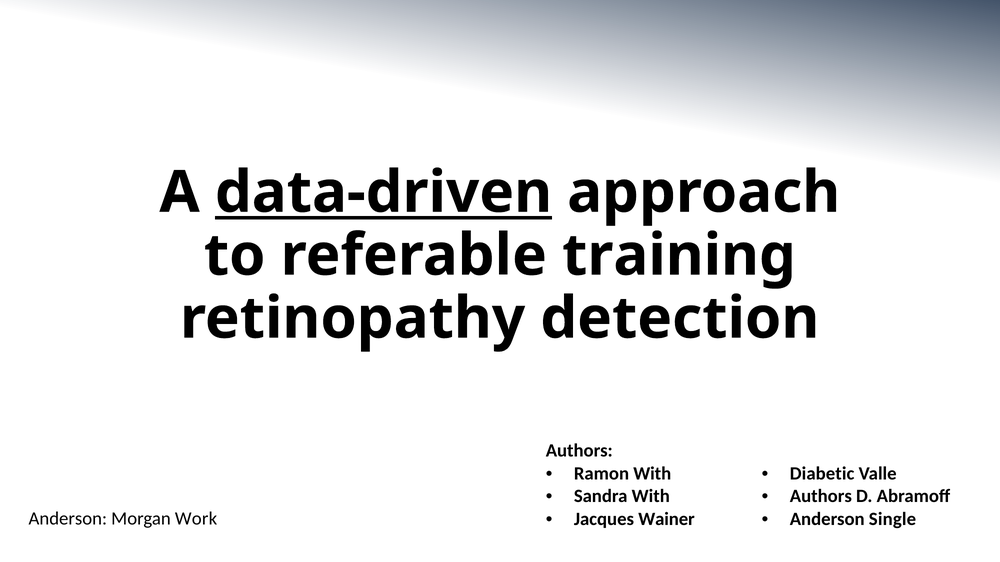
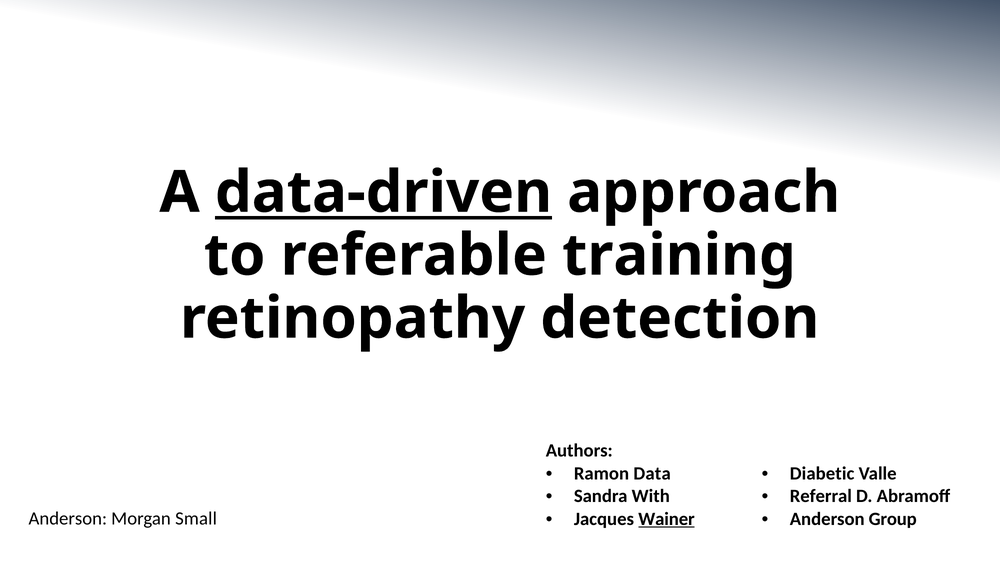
Ramon With: With -> Data
Authors at (821, 497): Authors -> Referral
Wainer underline: none -> present
Single: Single -> Group
Work: Work -> Small
